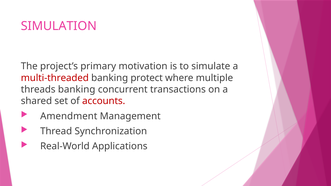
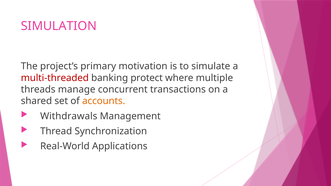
threads banking: banking -> manage
accounts colour: red -> orange
Amendment: Amendment -> Withdrawals
